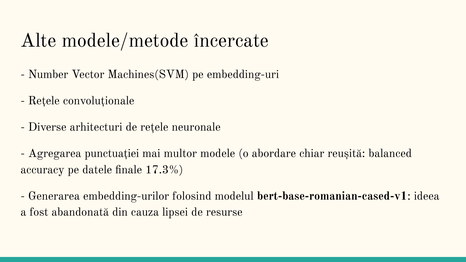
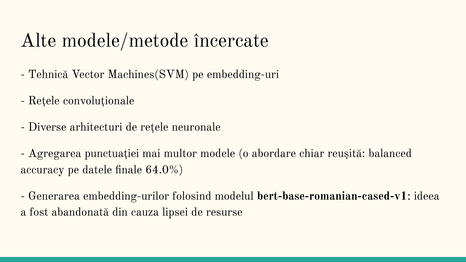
Number: Number -> Tehnică
17.3%: 17.3% -> 64.0%
